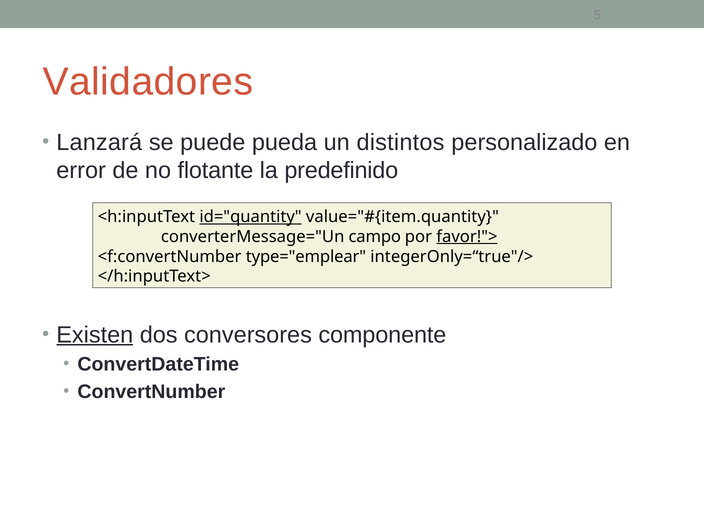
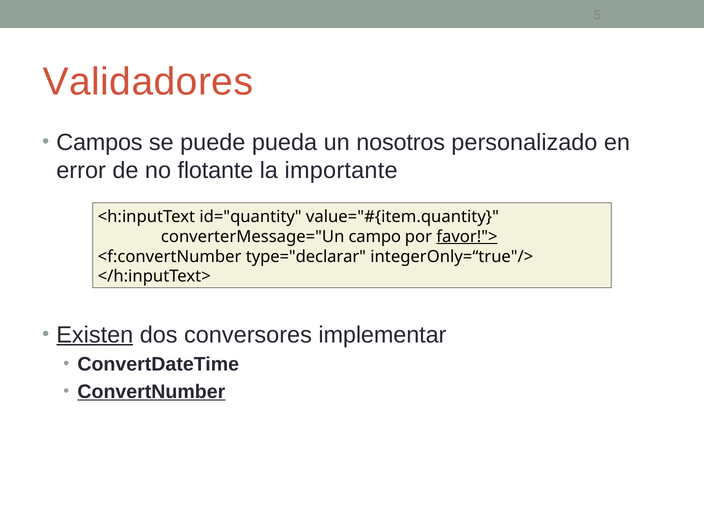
Lanzará: Lanzará -> Campos
distintos: distintos -> nosotros
predefinido: predefinido -> importante
id="quantity underline: present -> none
type="emplear: type="emplear -> type="declarar
componente: componente -> implementar
ConvertNumber underline: none -> present
